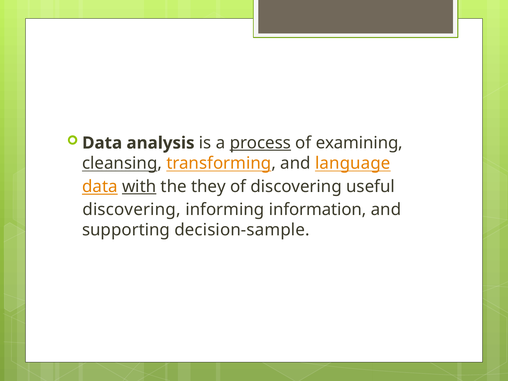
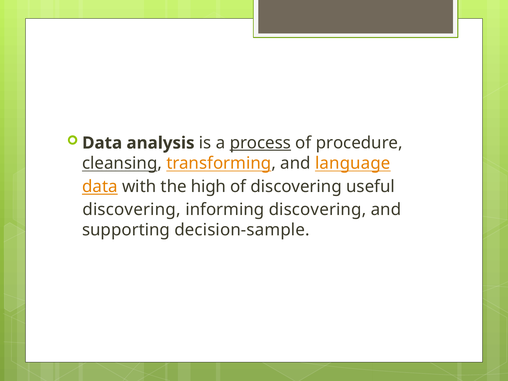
examining: examining -> procedure
with underline: present -> none
they: they -> high
informing information: information -> discovering
